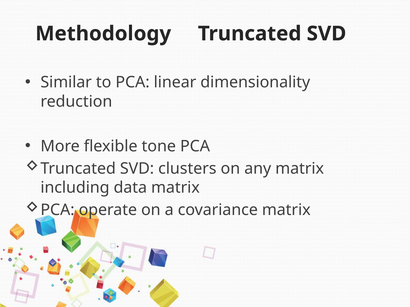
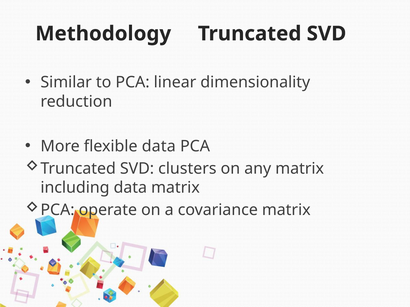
flexible tone: tone -> data
